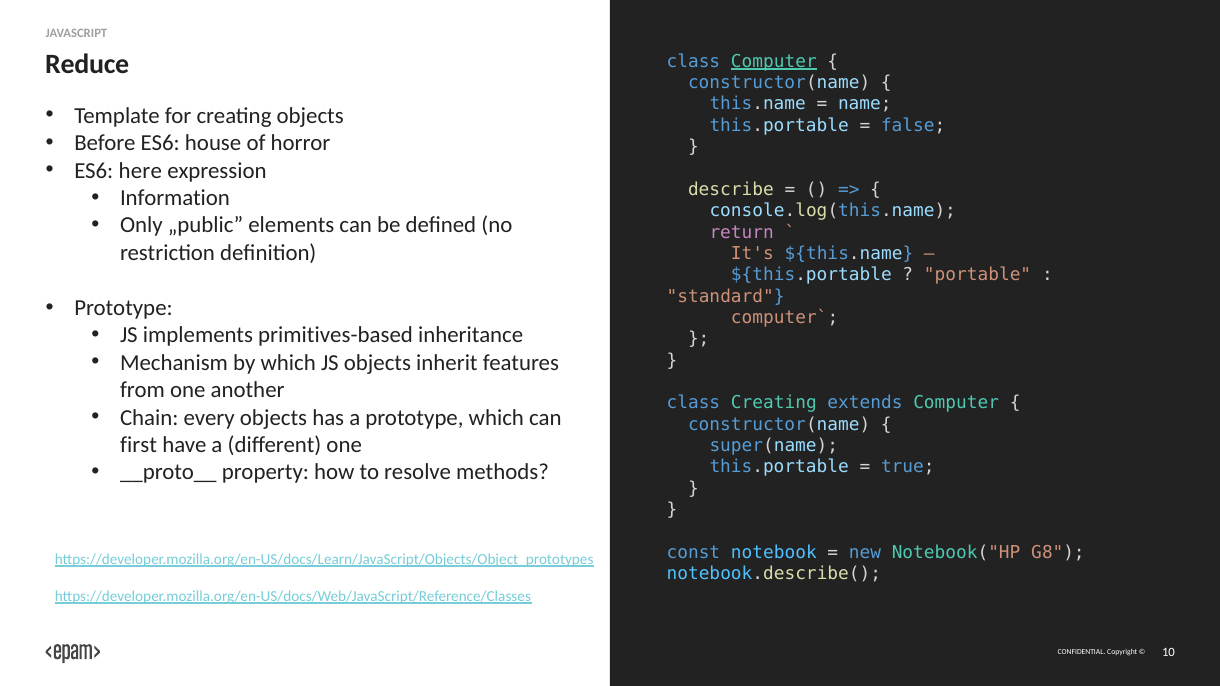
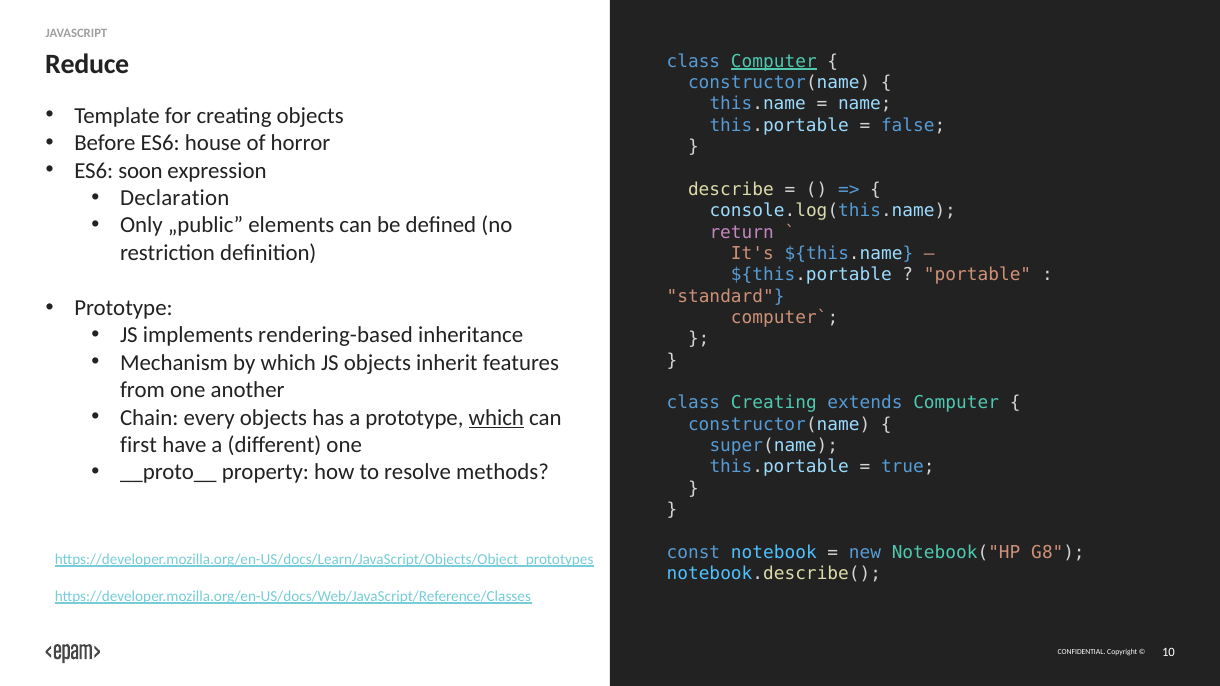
here: here -> soon
Information: Information -> Declaration
primitives-based: primitives-based -> rendering-based
which at (496, 418) underline: none -> present
